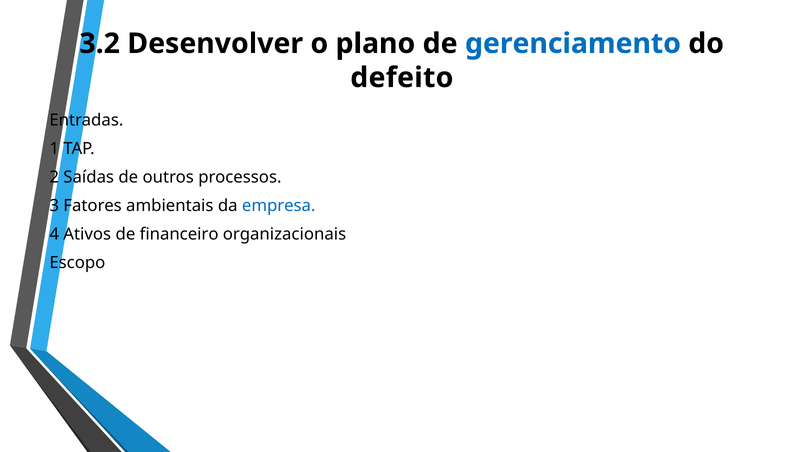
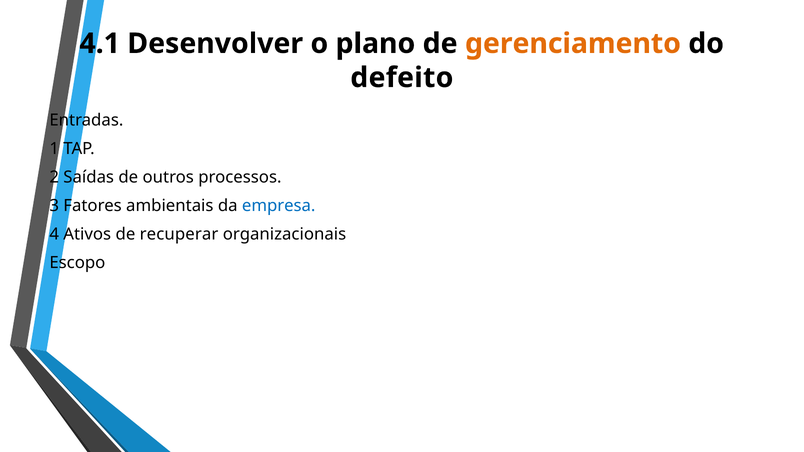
3.2: 3.2 -> 4.1
gerenciamento colour: blue -> orange
financeiro: financeiro -> recuperar
